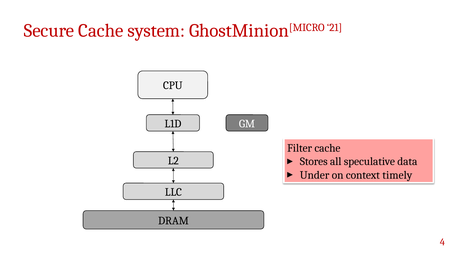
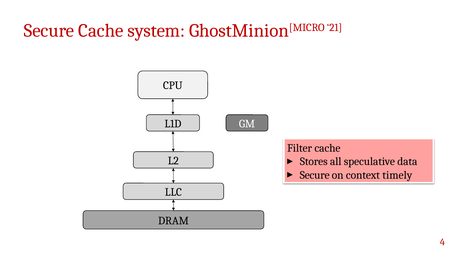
Under at (315, 175): Under -> Secure
